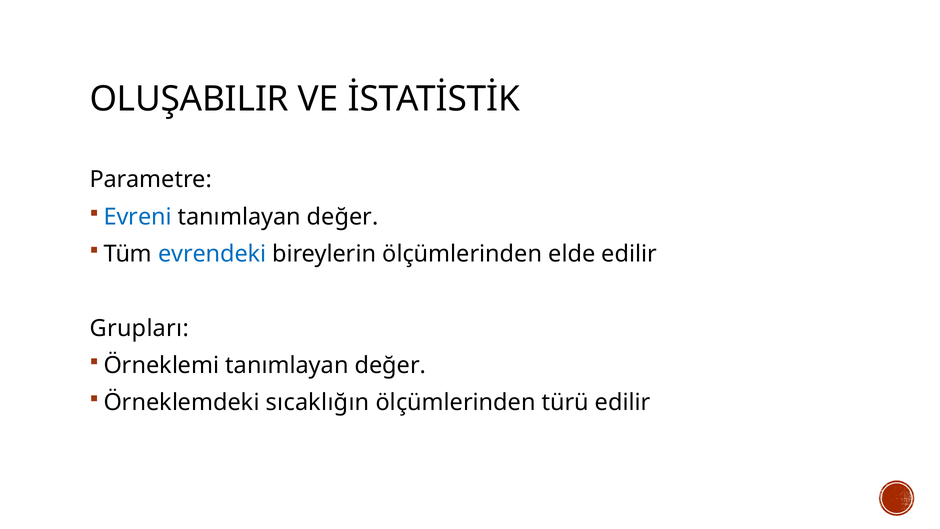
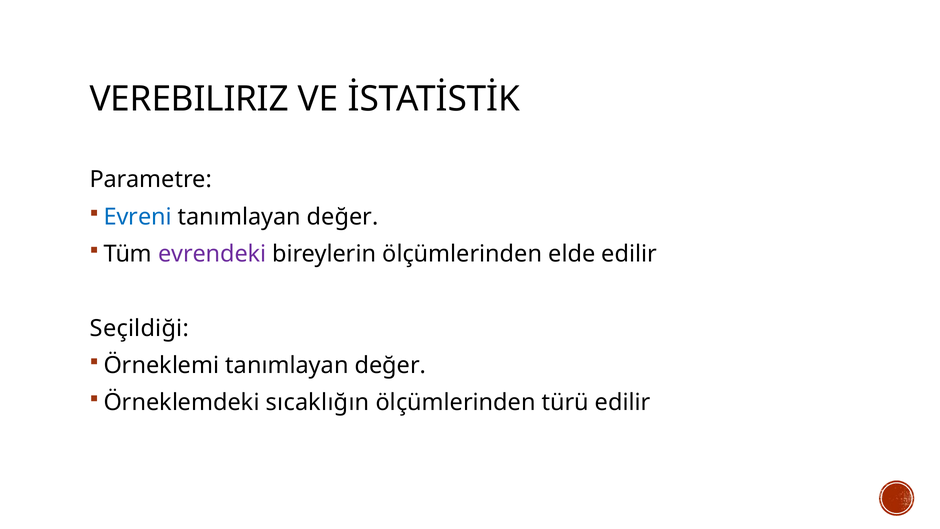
OLUŞABILIR: OLUŞABILIR -> VEREBILIRIZ
evrendeki colour: blue -> purple
Grupları: Grupları -> Seçildiği
